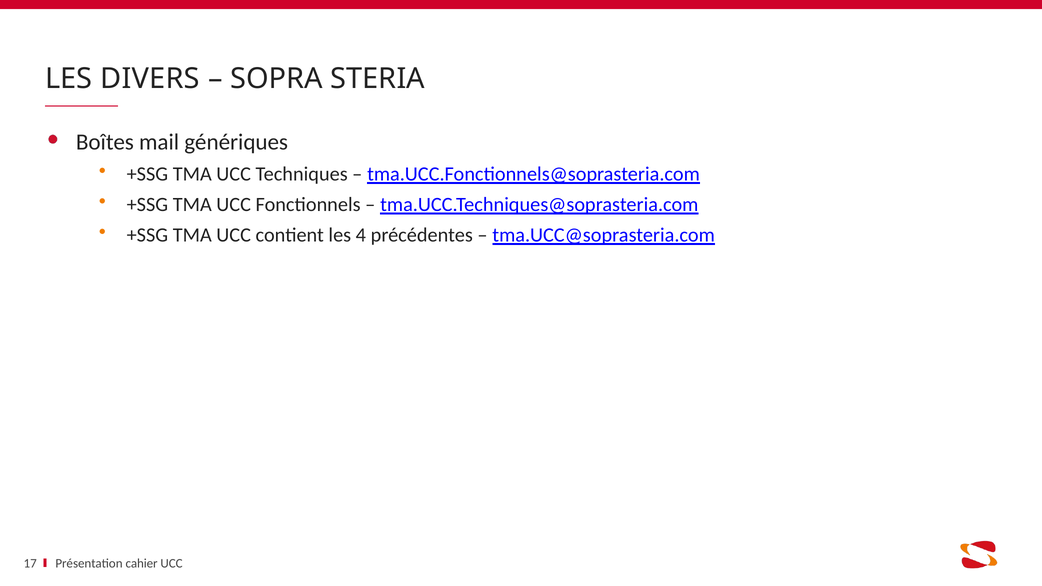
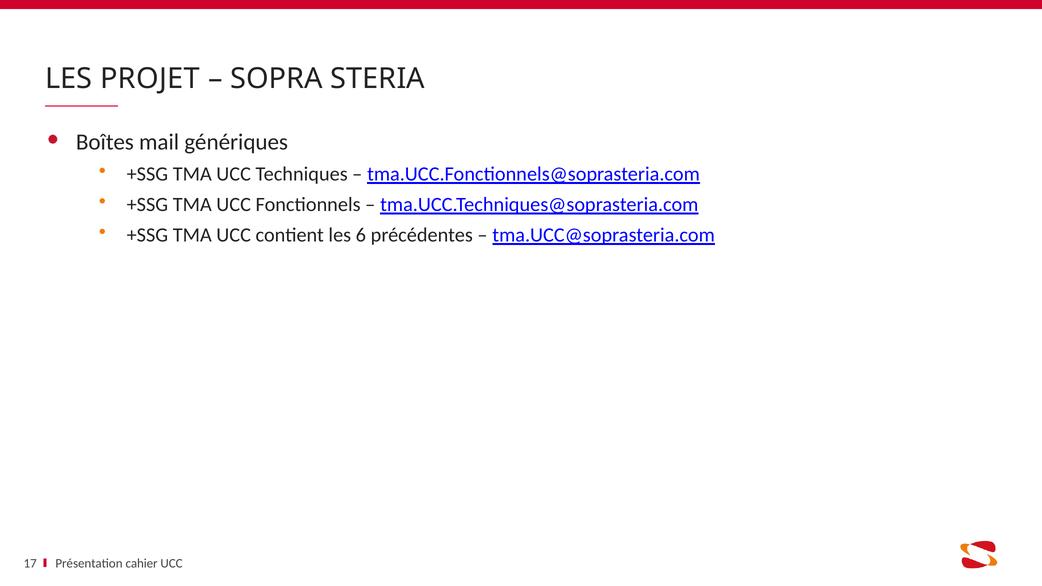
DIVERS: DIVERS -> PROJET
4: 4 -> 6
